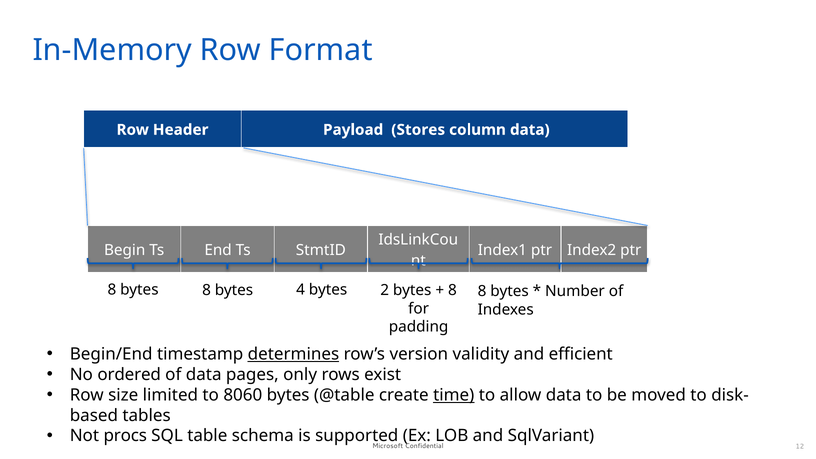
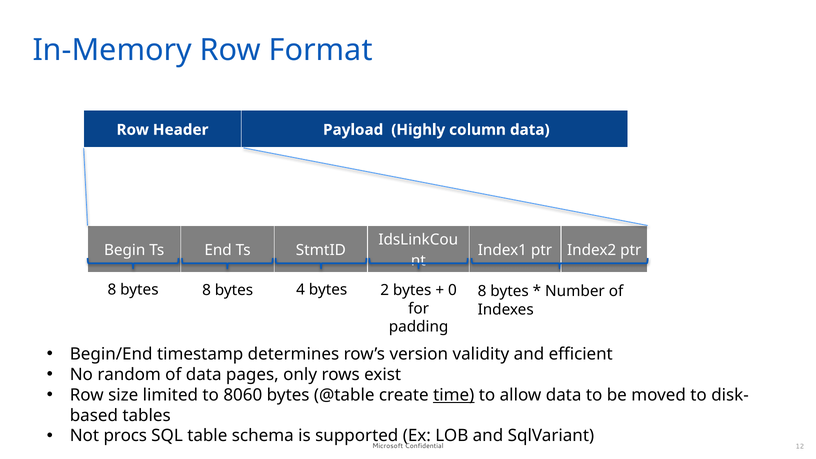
Stores: Stores -> Highly
8 at (452, 290): 8 -> 0
determines underline: present -> none
ordered: ordered -> random
